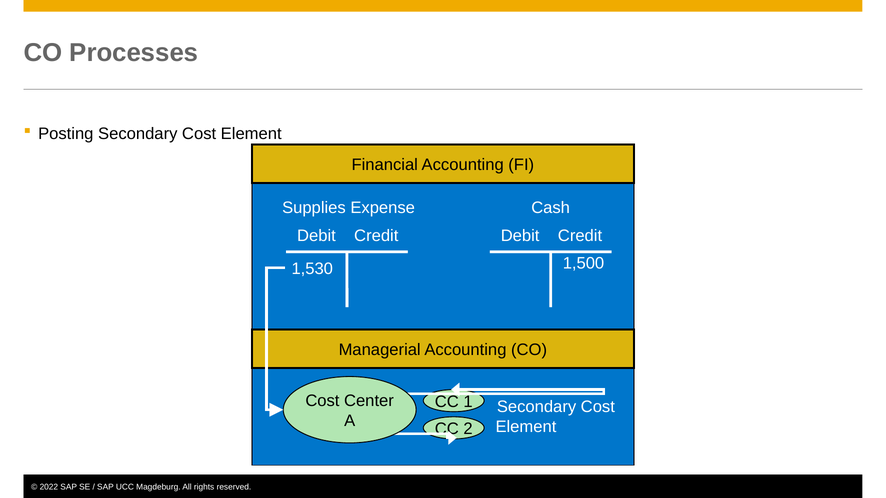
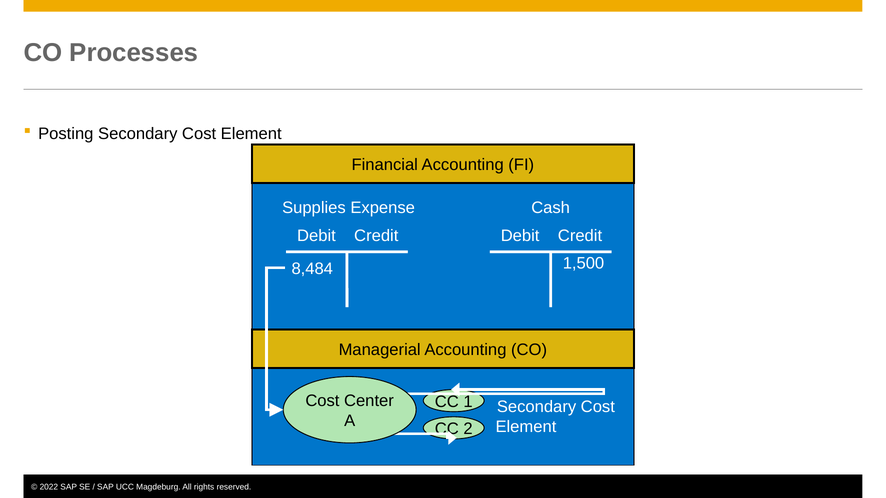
1,530: 1,530 -> 8,484
